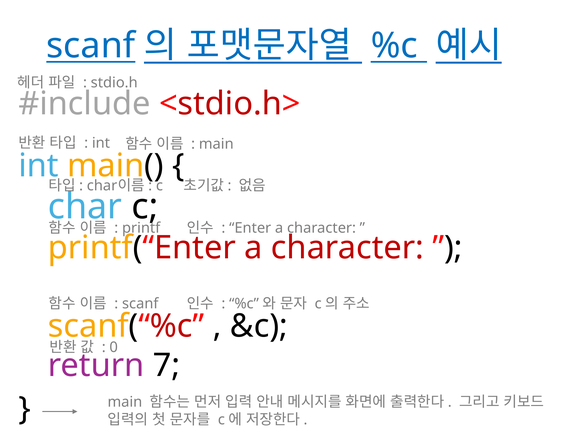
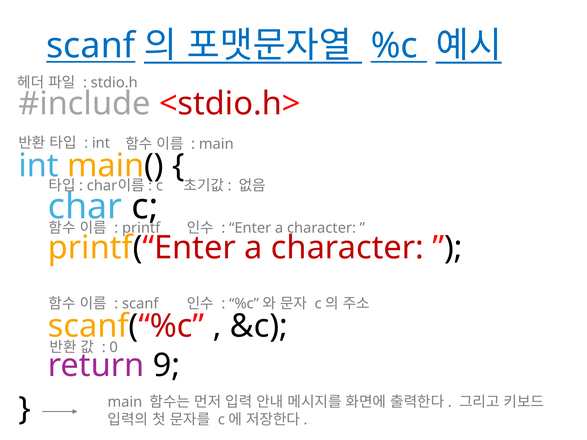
7: 7 -> 9
